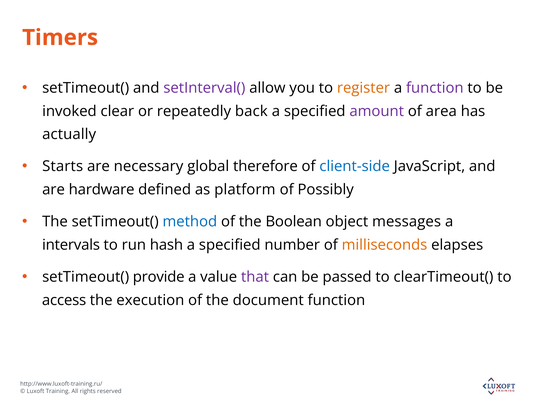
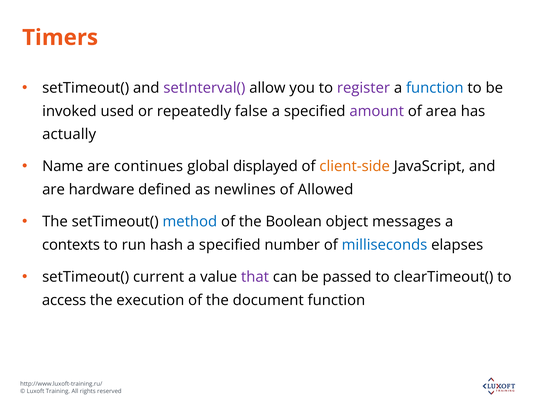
register colour: orange -> purple
function at (435, 88) colour: purple -> blue
clear: clear -> used
back: back -> false
Starts: Starts -> Name
necessary: necessary -> continues
therefore: therefore -> displayed
client-side colour: blue -> orange
platform: platform -> newlines
Possibly: Possibly -> Allowed
intervals: intervals -> contexts
milliseconds colour: orange -> blue
provide: provide -> current
